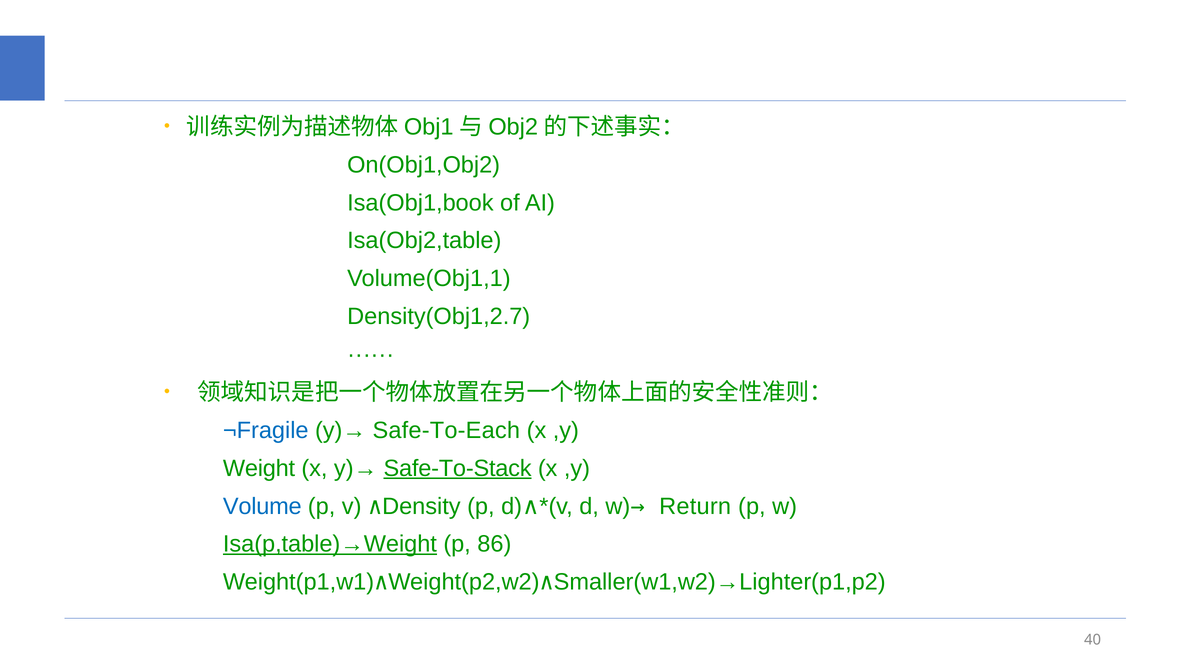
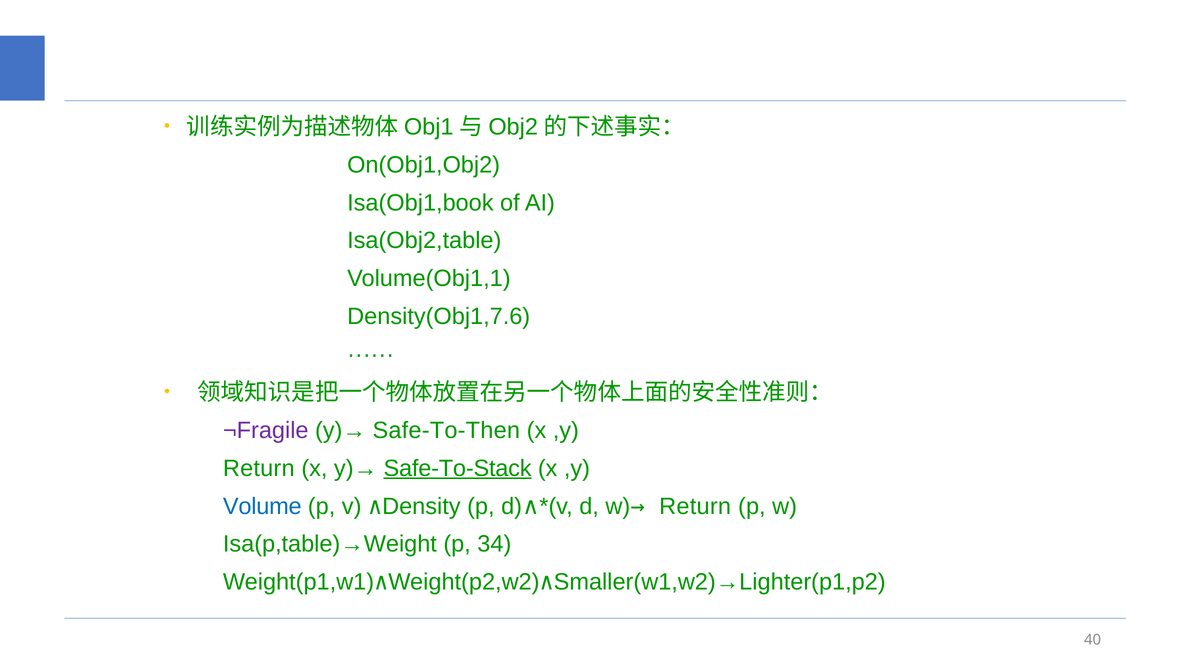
Density(Obj1,2.7: Density(Obj1,2.7 -> Density(Obj1,7.6
¬Fragile colour: blue -> purple
Safe-To-Each: Safe-To-Each -> Safe-To-Then
Weight at (259, 468): Weight -> Return
Isa(p,table)→Weight underline: present -> none
86: 86 -> 34
